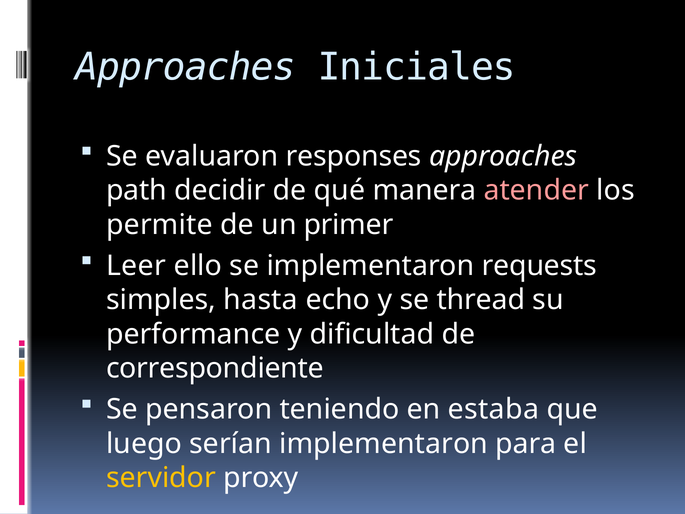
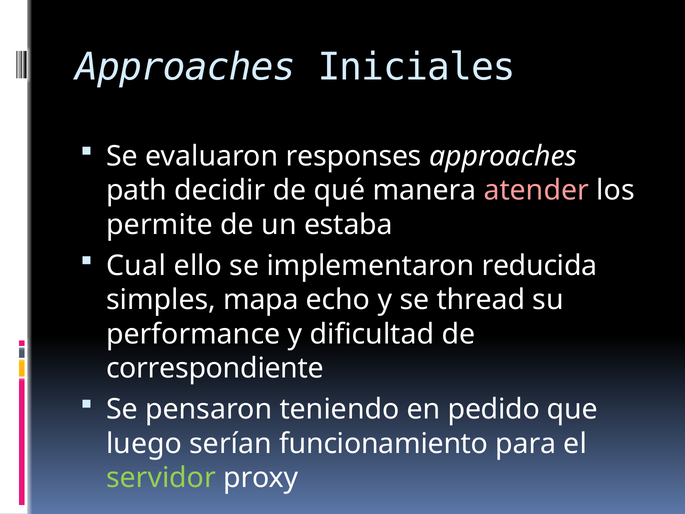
primer: primer -> estaba
Leer: Leer -> Cual
requests: requests -> reducida
hasta: hasta -> mapa
estaba: estaba -> pedido
serían implementaron: implementaron -> funcionamiento
servidor colour: yellow -> light green
